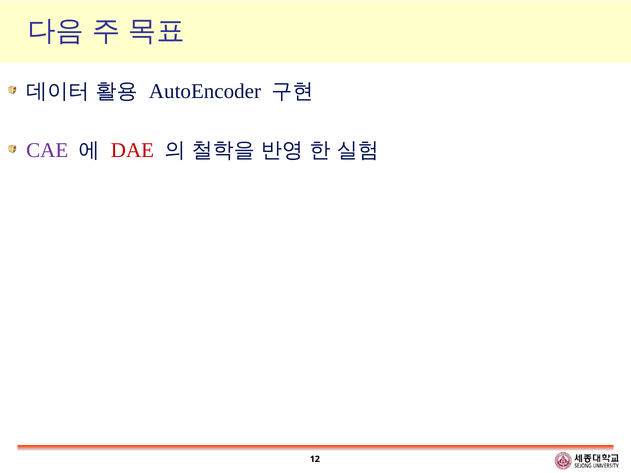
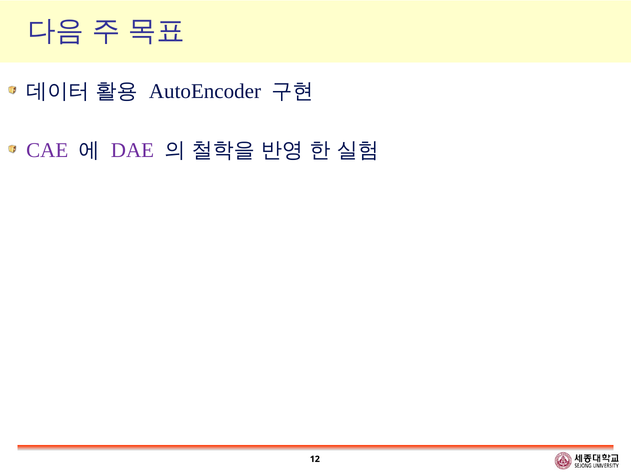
DAE colour: red -> purple
